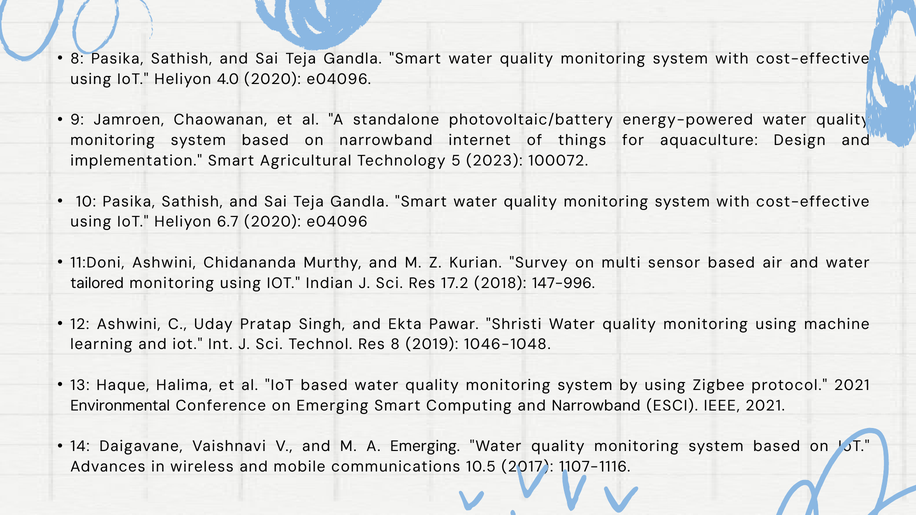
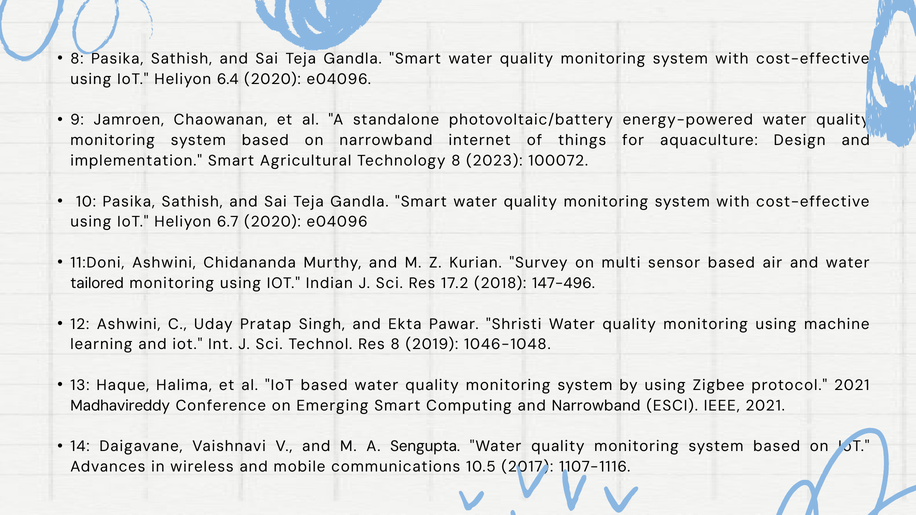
4.0: 4.0 -> 6.4
Technology 5: 5 -> 8
147-996: 147-996 -> 147-496
Environmental: Environmental -> Madhavireddy
A Emerging: Emerging -> Sengupta
